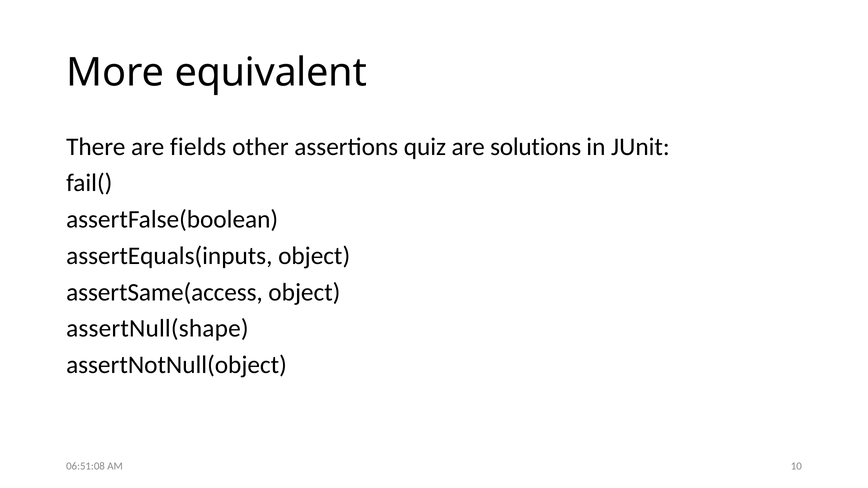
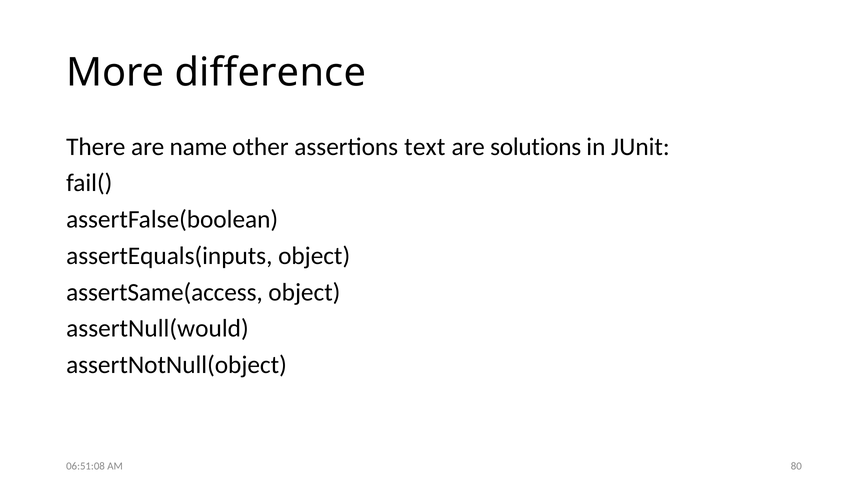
equivalent: equivalent -> difference
fields: fields -> name
quiz: quiz -> text
assertNull(shape: assertNull(shape -> assertNull(would
10: 10 -> 80
